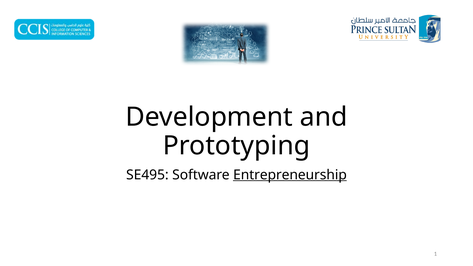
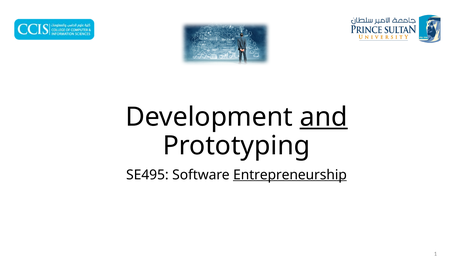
and underline: none -> present
